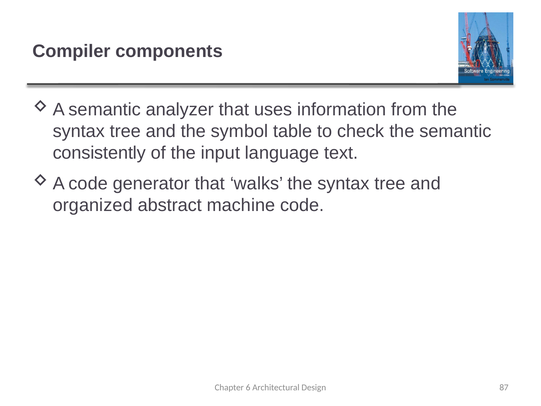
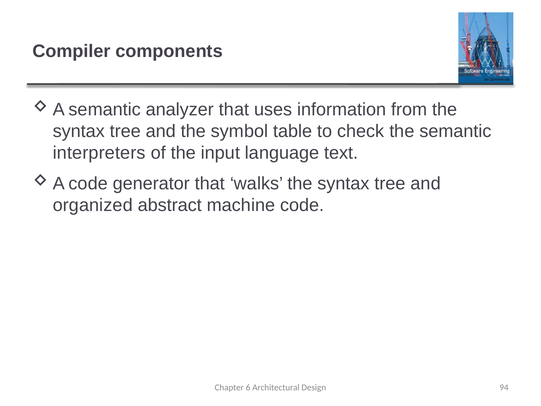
consistently: consistently -> interpreters
87: 87 -> 94
